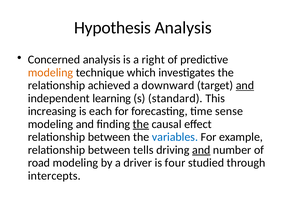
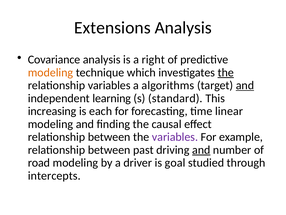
Hypothesis: Hypothesis -> Extensions
Concerned: Concerned -> Covariance
the at (226, 72) underline: none -> present
relationship achieved: achieved -> variables
downward: downward -> algorithms
sense: sense -> linear
the at (141, 124) underline: present -> none
variables at (175, 137) colour: blue -> purple
tells: tells -> past
four: four -> goal
